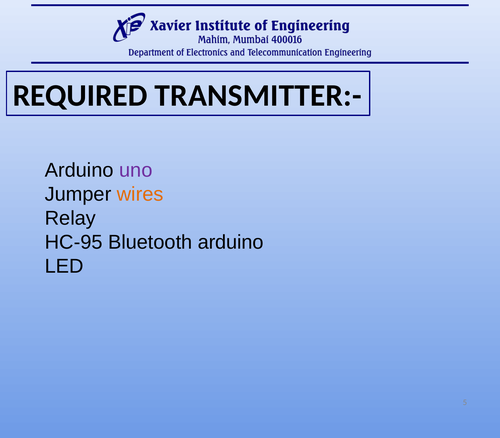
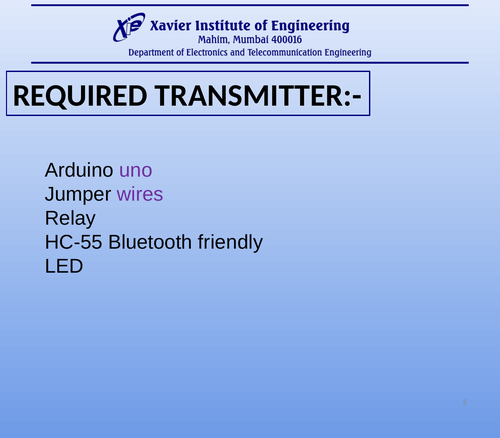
wires colour: orange -> purple
HC-95: HC-95 -> HC-55
Bluetooth arduino: arduino -> friendly
